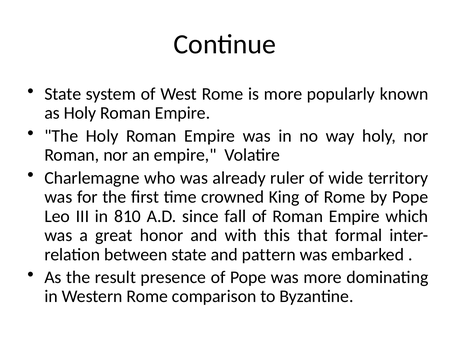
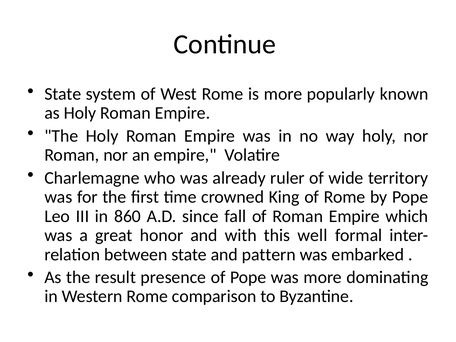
810: 810 -> 860
that: that -> well
